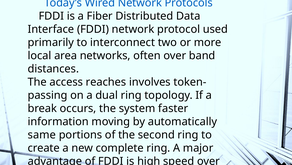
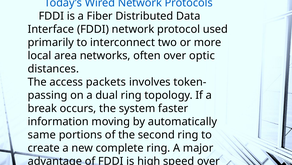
over band: band -> optic
reaches: reaches -> packets
